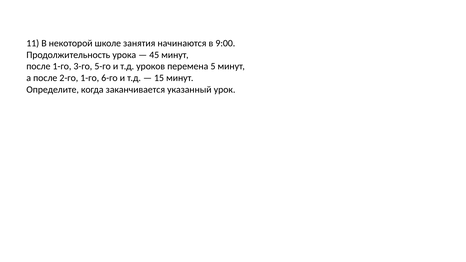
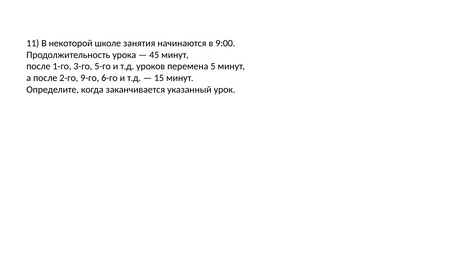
2-го 1-го: 1-го -> 9-го
